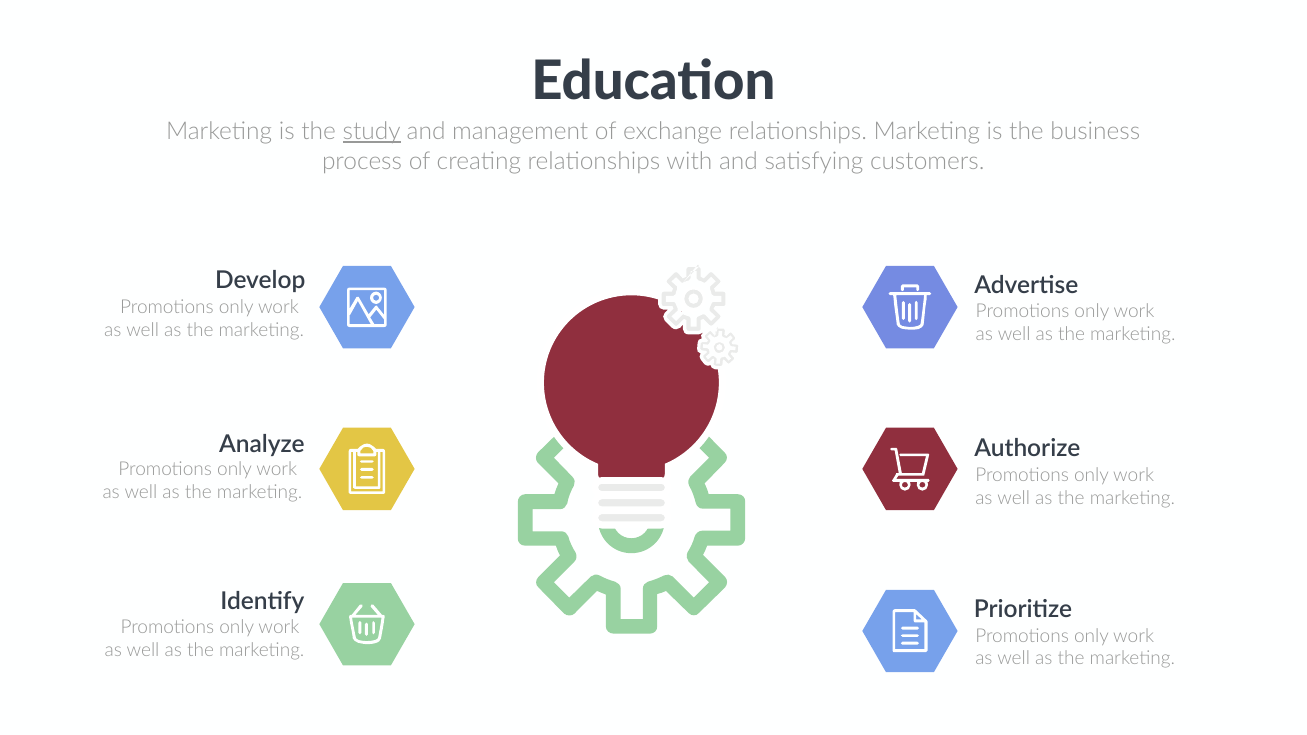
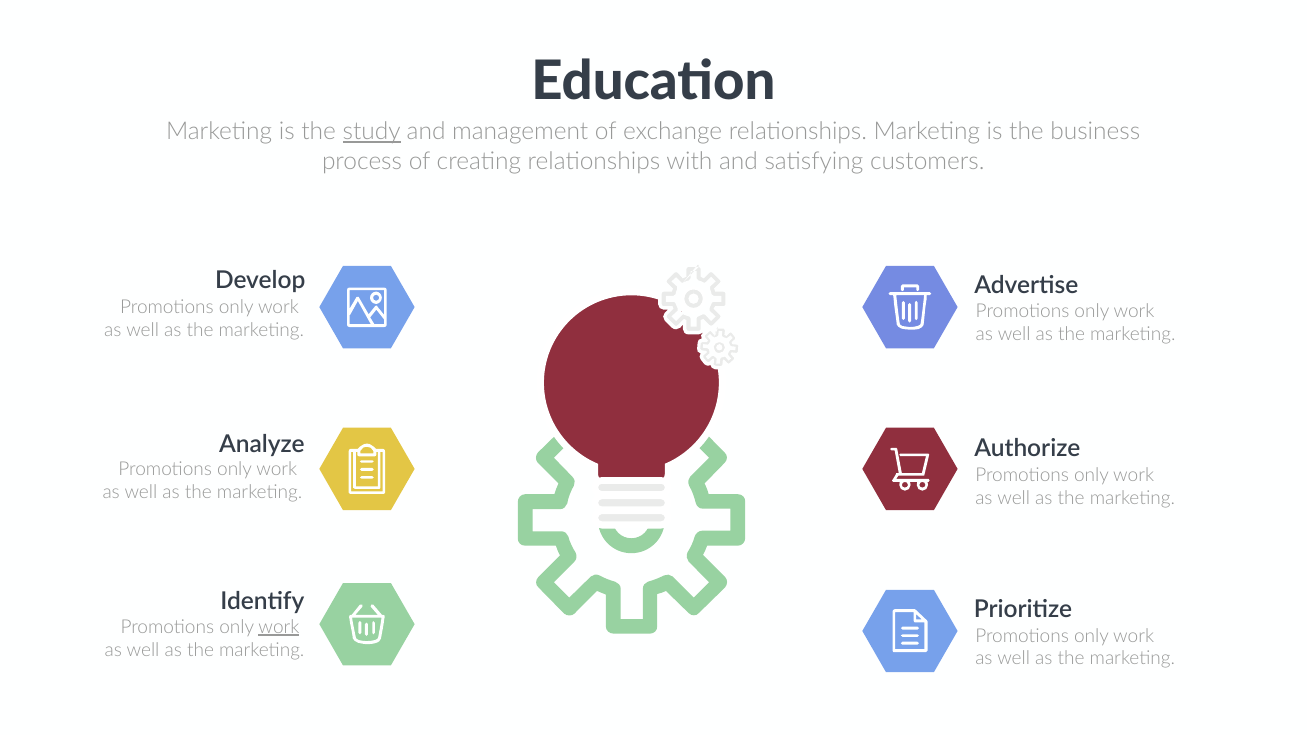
work at (279, 627) underline: none -> present
